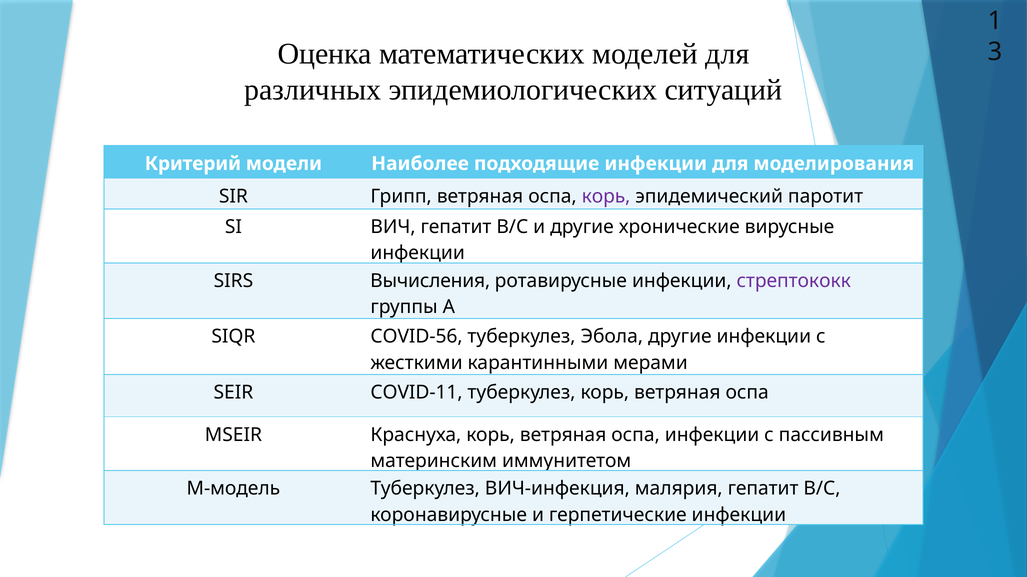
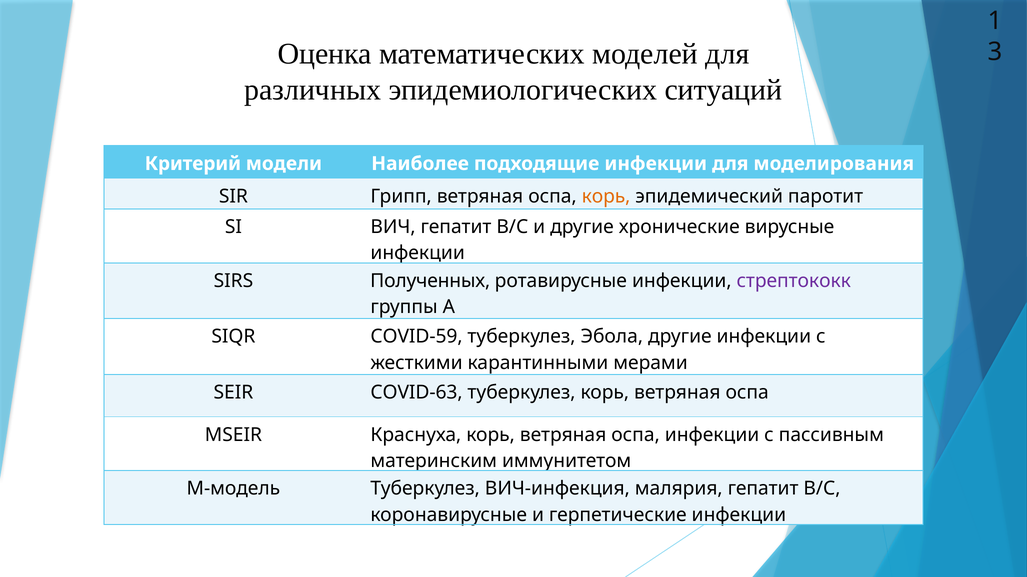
корь at (606, 196) colour: purple -> orange
Вычисления: Вычисления -> Полученных
COVID-56: COVID-56 -> COVID-59
COVID-11: COVID-11 -> COVID-63
